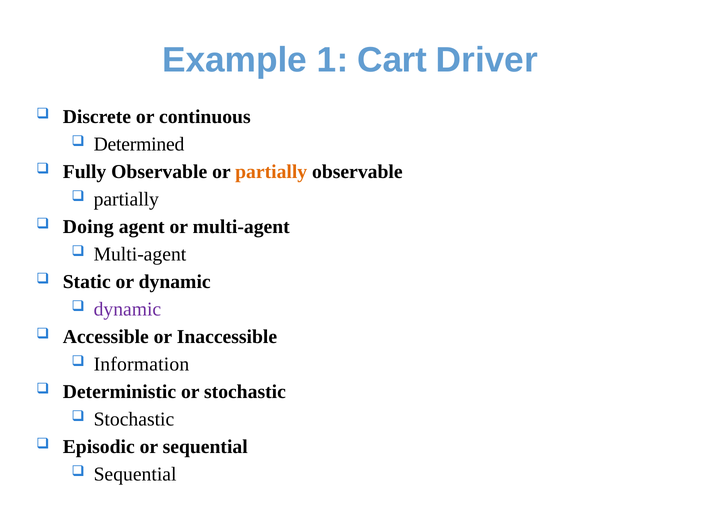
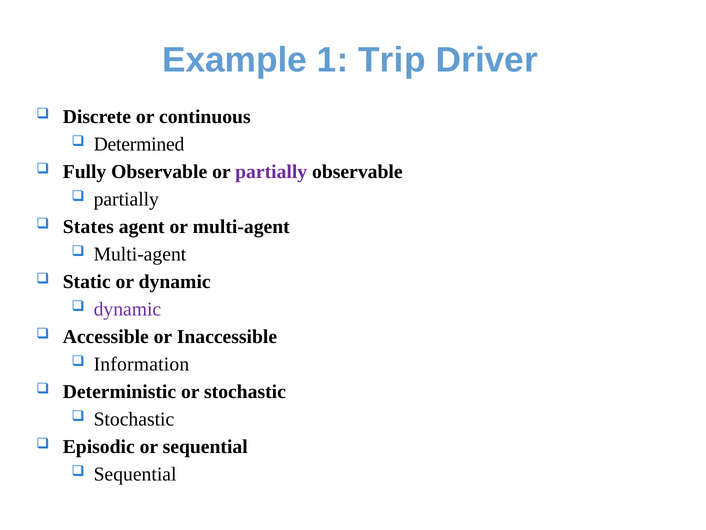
Cart: Cart -> Trip
partially at (271, 171) colour: orange -> purple
Doing: Doing -> States
